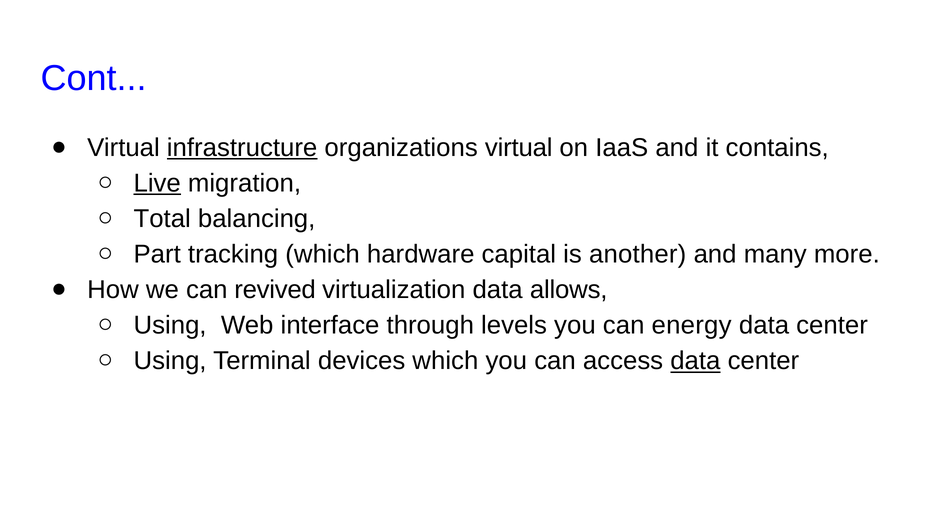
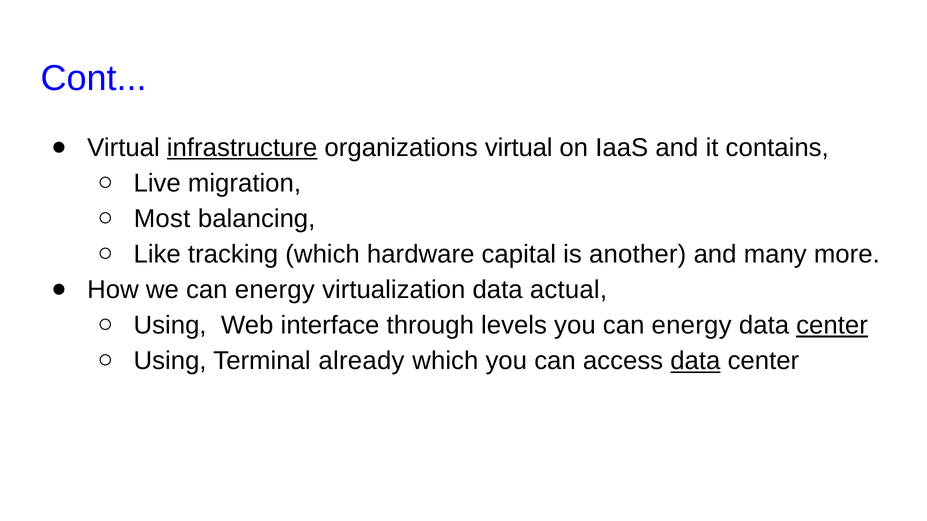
Live underline: present -> none
Total: Total -> Most
Part: Part -> Like
we can revived: revived -> energy
allows: allows -> actual
center at (832, 326) underline: none -> present
devices: devices -> already
